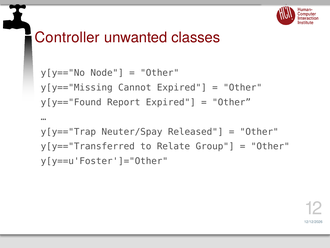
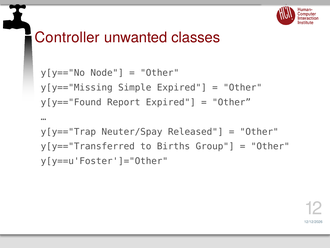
Cannot: Cannot -> Simple
Relate: Relate -> Births
